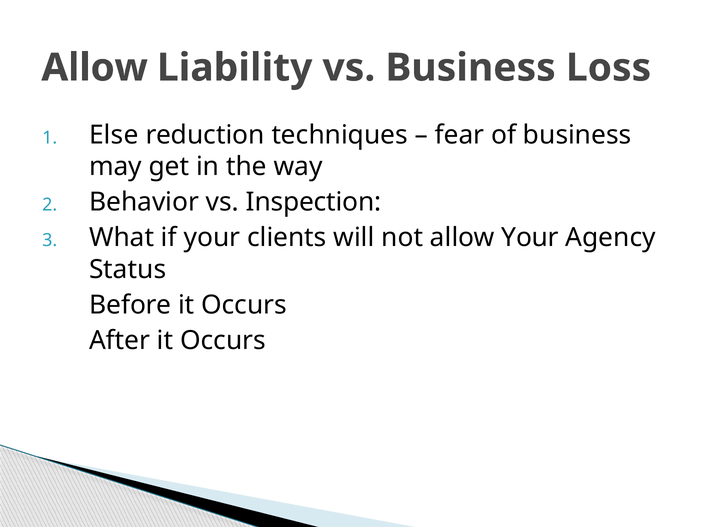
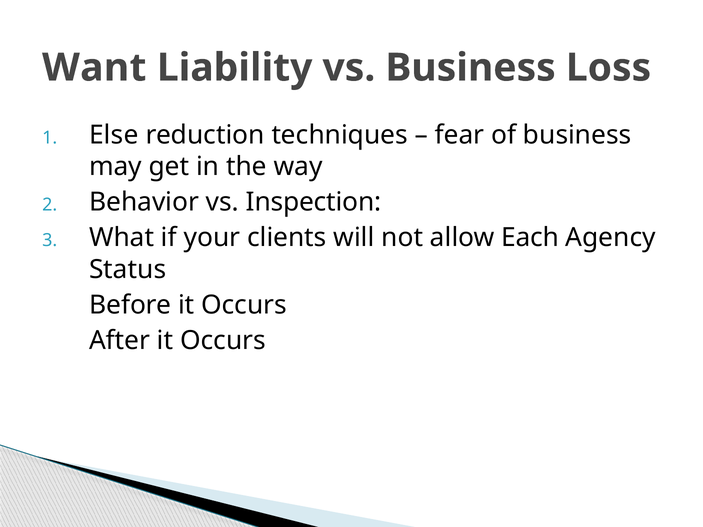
Allow at (95, 68): Allow -> Want
allow Your: Your -> Each
